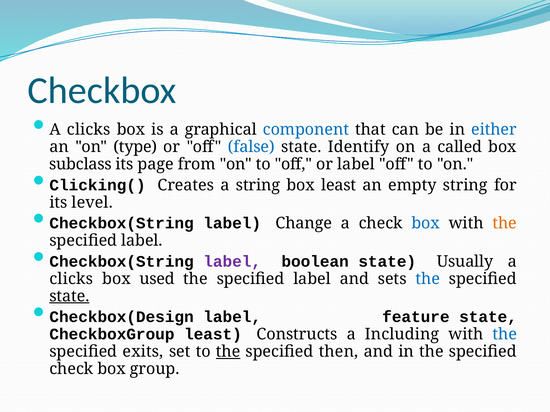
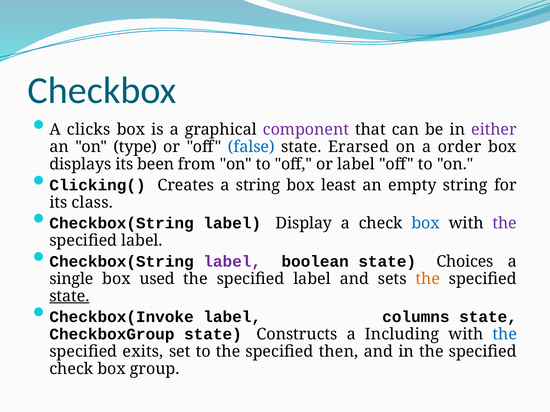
component colour: blue -> purple
either colour: blue -> purple
Identify: Identify -> Erarsed
called: called -> order
subclass: subclass -> displays
page: page -> been
level: level -> class
Change: Change -> Display
the at (505, 224) colour: orange -> purple
Usually: Usually -> Choices
clicks at (71, 279): clicks -> single
the at (428, 279) colour: blue -> orange
Checkbox(Design: Checkbox(Design -> Checkbox(Invoke
feature: feature -> columns
CheckboxGroup least: least -> state
the at (228, 352) underline: present -> none
